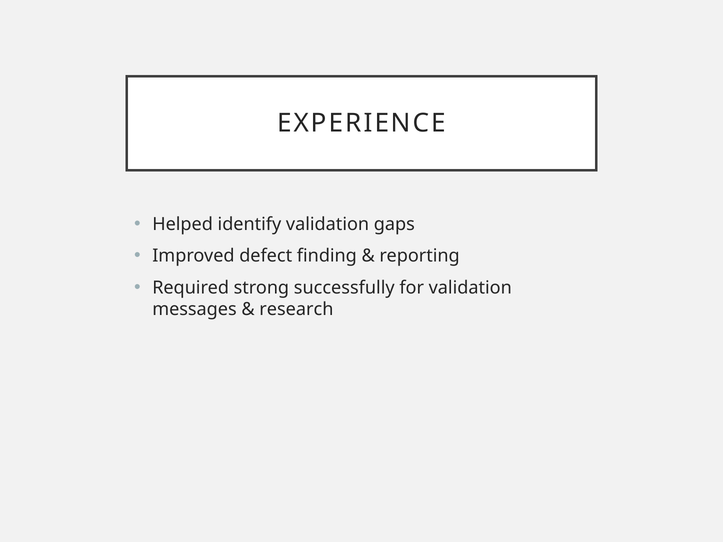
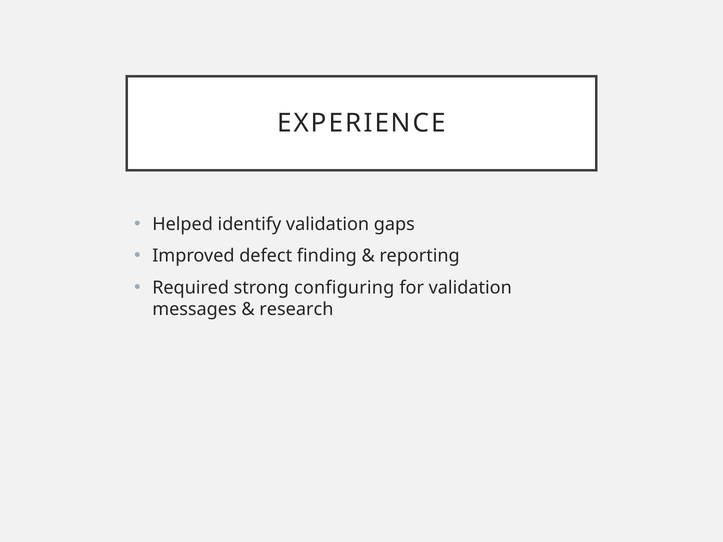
successfully: successfully -> configuring
